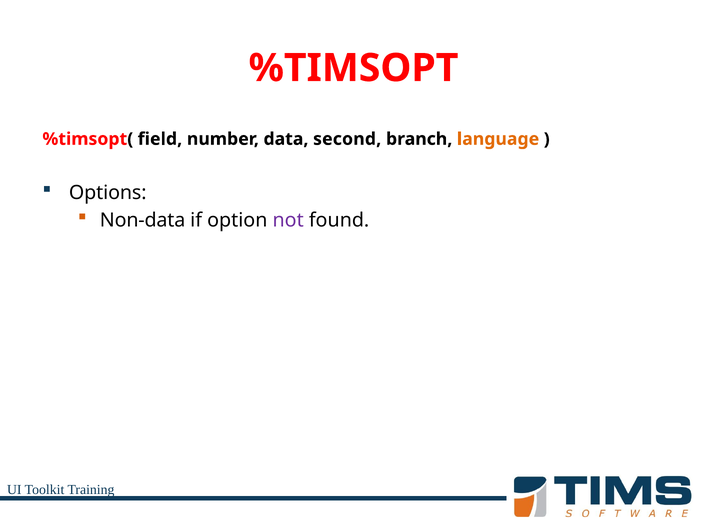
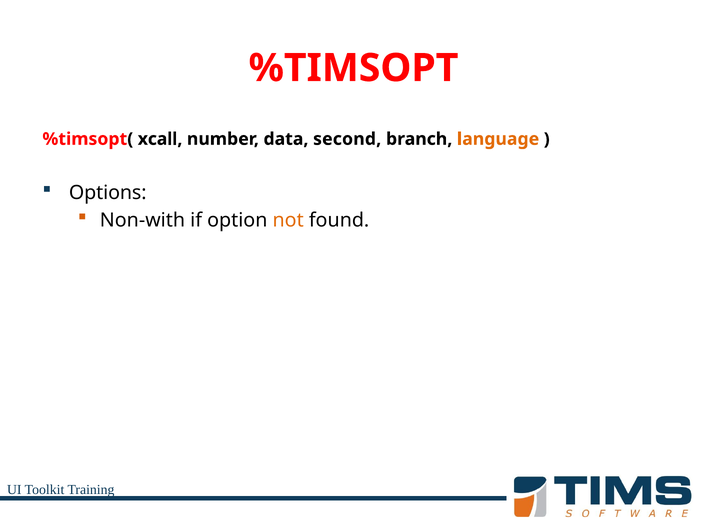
field: field -> xcall
Non-data: Non-data -> Non-with
not colour: purple -> orange
